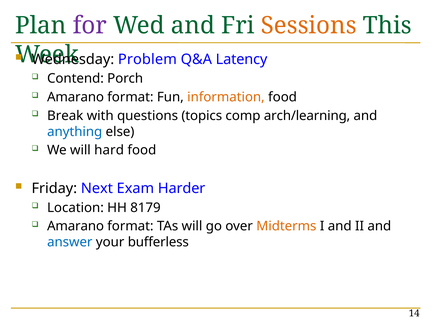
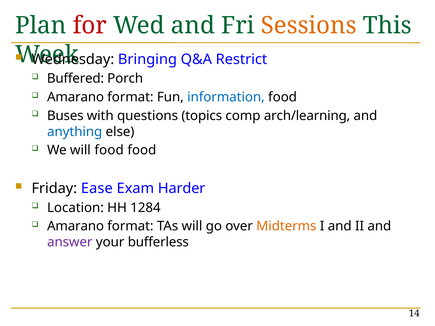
for colour: purple -> red
Problem: Problem -> Bringing
Latency: Latency -> Restrict
Contend: Contend -> Buffered
information colour: orange -> blue
Break: Break -> Buses
will hard: hard -> food
Next: Next -> Ease
8179: 8179 -> 1284
answer colour: blue -> purple
